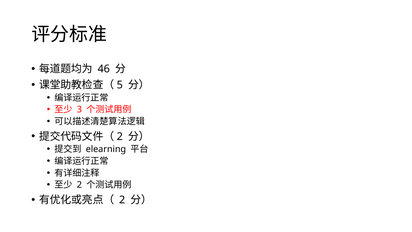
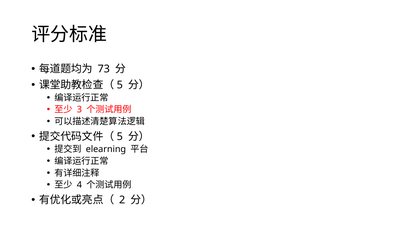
46: 46 -> 73
2 at (120, 136): 2 -> 5
2 at (79, 185): 2 -> 4
